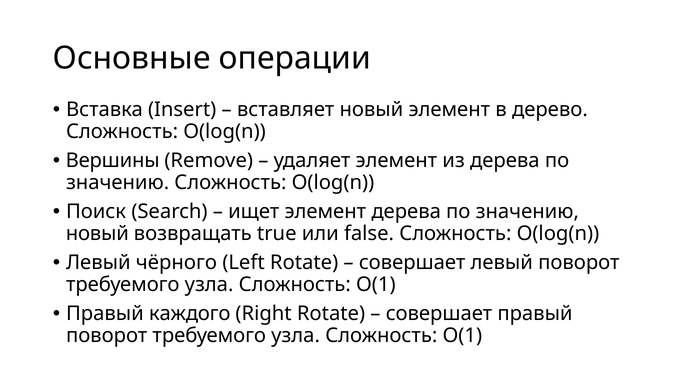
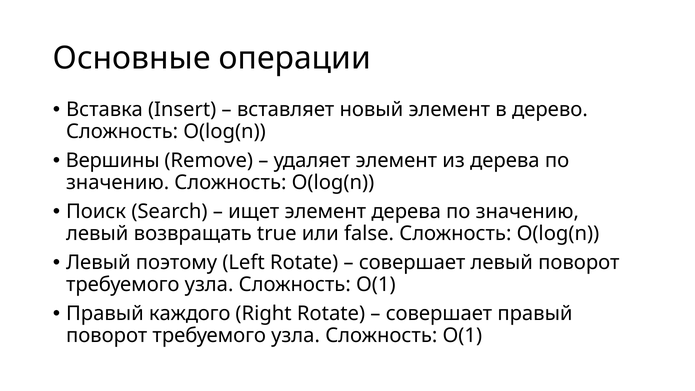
новый at (97, 234): новый -> левый
чёрного: чёрного -> поэтому
